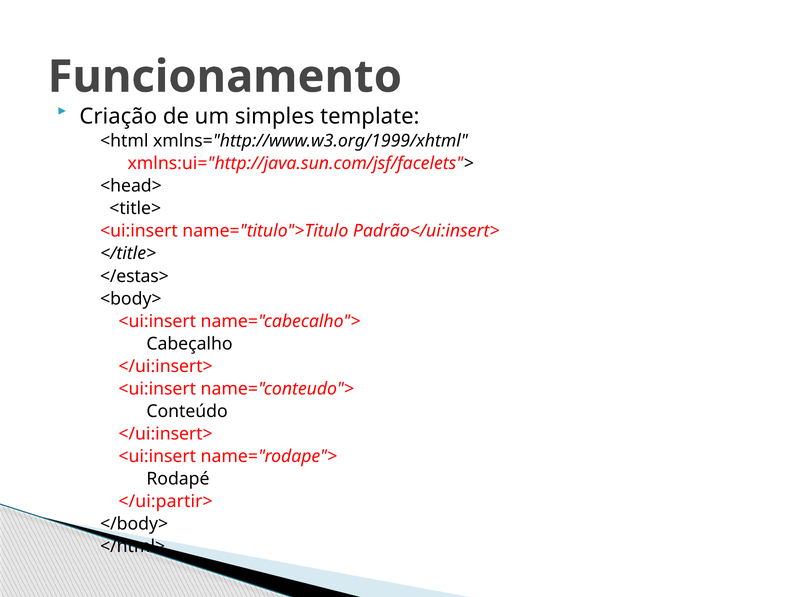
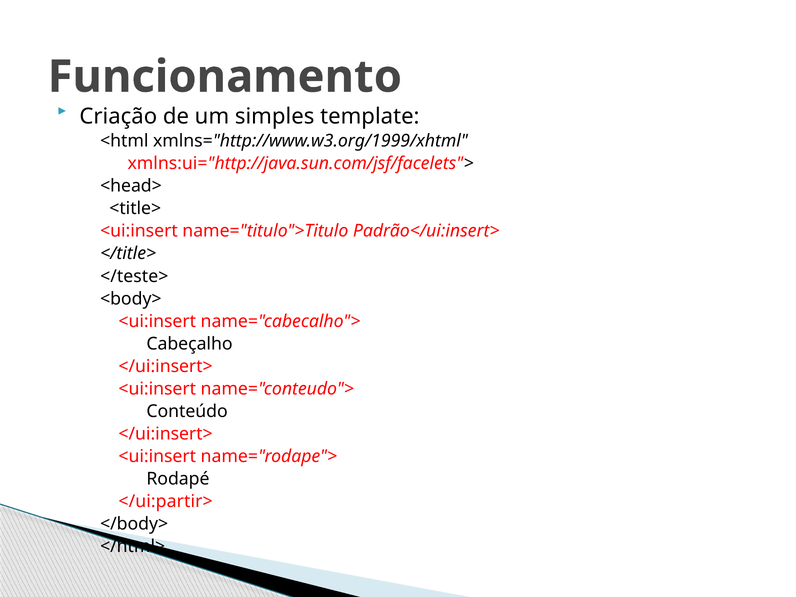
</estas>: </estas> -> </teste>
